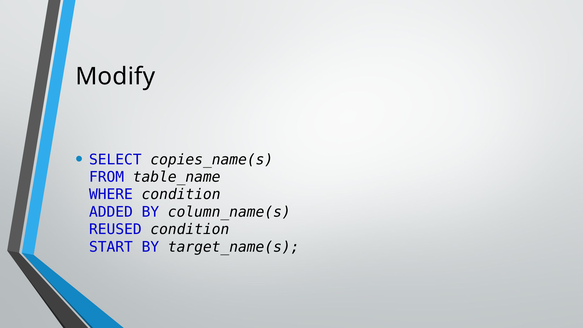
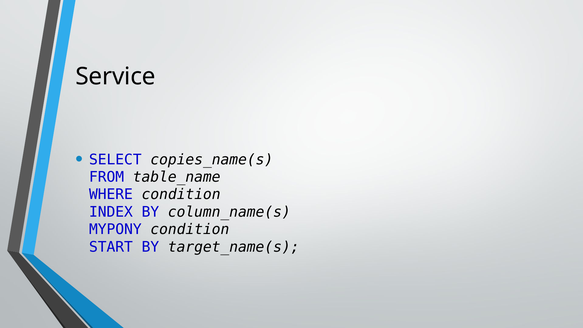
Modify: Modify -> Service
ADDED: ADDED -> INDEX
REUSED: REUSED -> MYPONY
